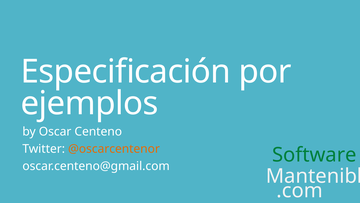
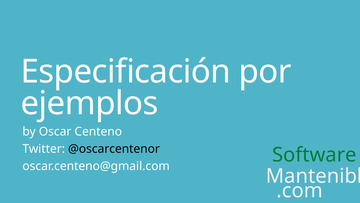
@oscarcentenor colour: orange -> black
